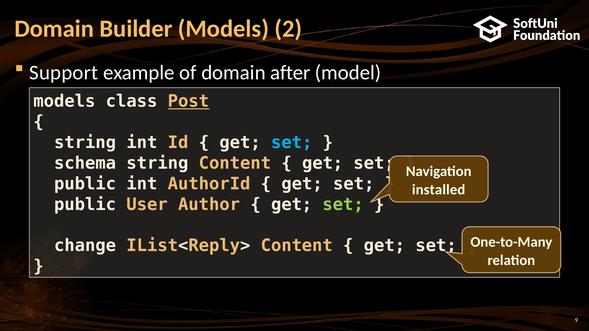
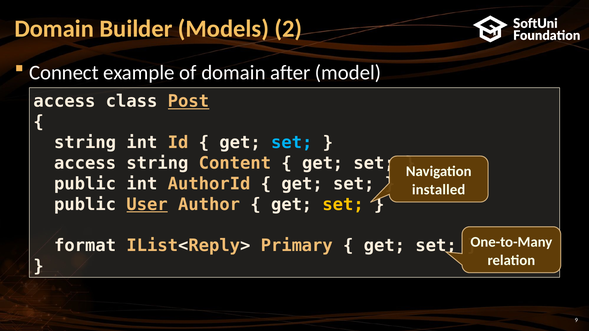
Support: Support -> Connect
models at (65, 101): models -> access
schema at (85, 163): schema -> access
User underline: none -> present
set at (343, 205) colour: light green -> yellow
change: change -> format
IList<Reply> Content: Content -> Primary
